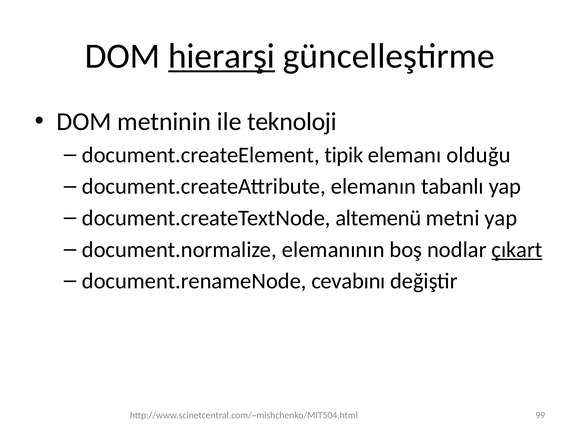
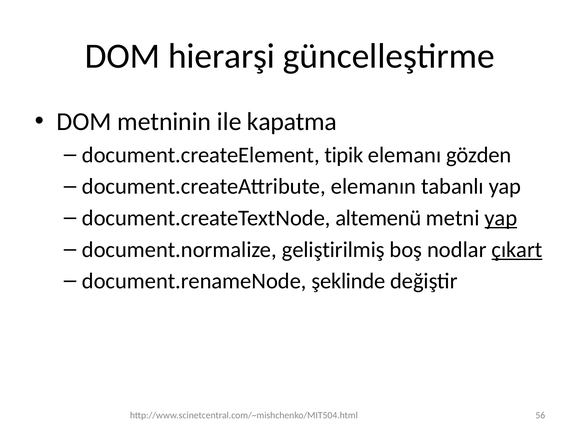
hierarşi underline: present -> none
teknoloji: teknoloji -> kapatma
olduğu: olduğu -> gözden
yap at (501, 218) underline: none -> present
elemanının: elemanının -> geliştirilmiş
cevabını: cevabını -> şeklinde
99: 99 -> 56
